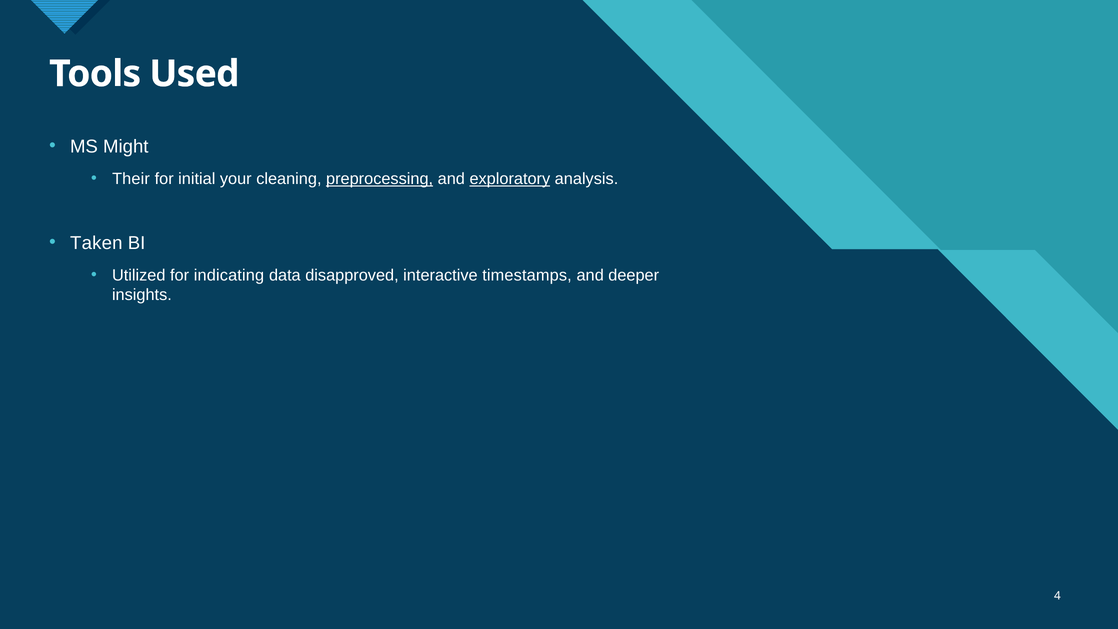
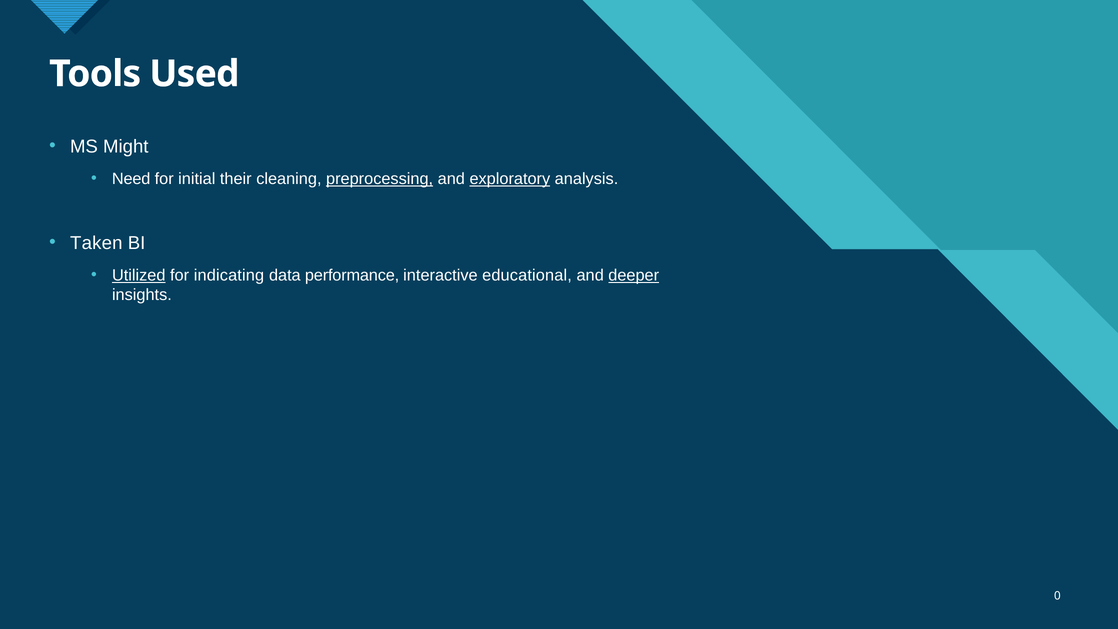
Their: Their -> Need
your: your -> their
Utilized underline: none -> present
disapproved: disapproved -> performance
timestamps: timestamps -> educational
deeper underline: none -> present
4: 4 -> 0
